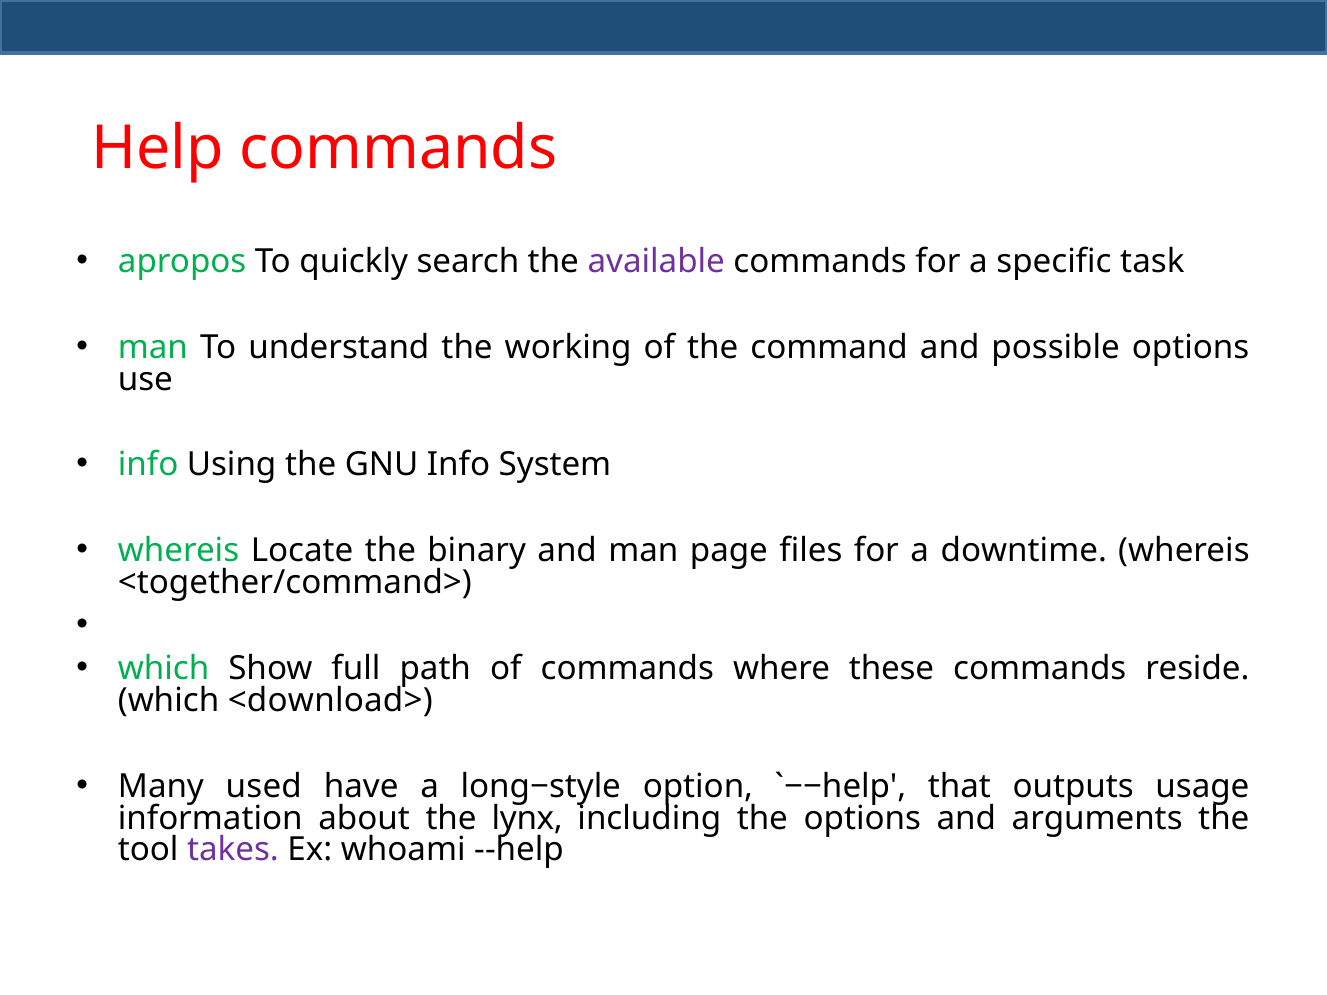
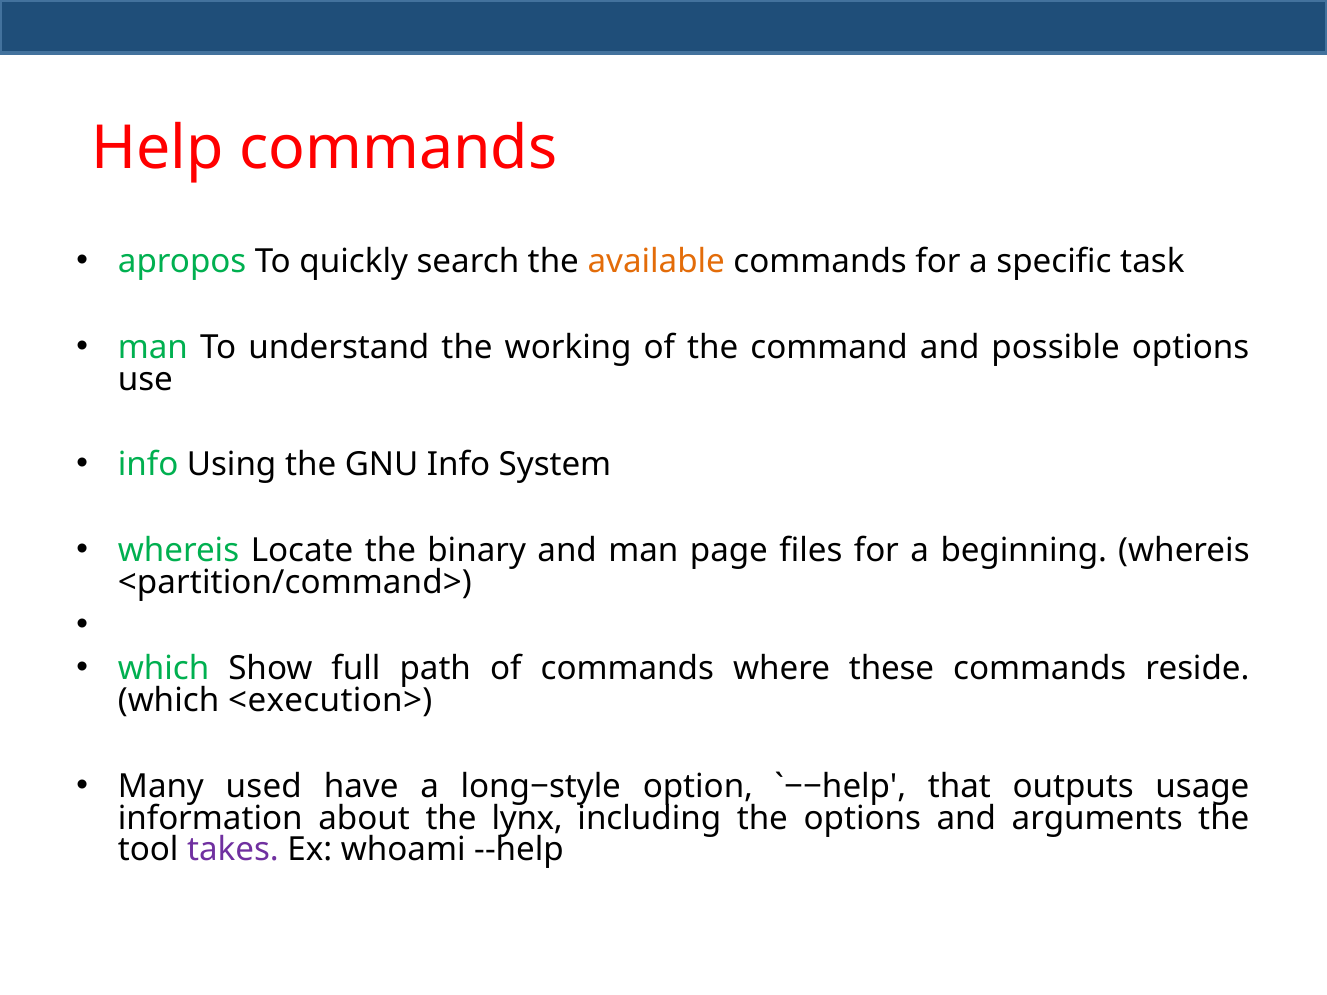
available colour: purple -> orange
downtime: downtime -> beginning
<together/command>: <together/command> -> <partition/command>
<download>: <download> -> <execution>
